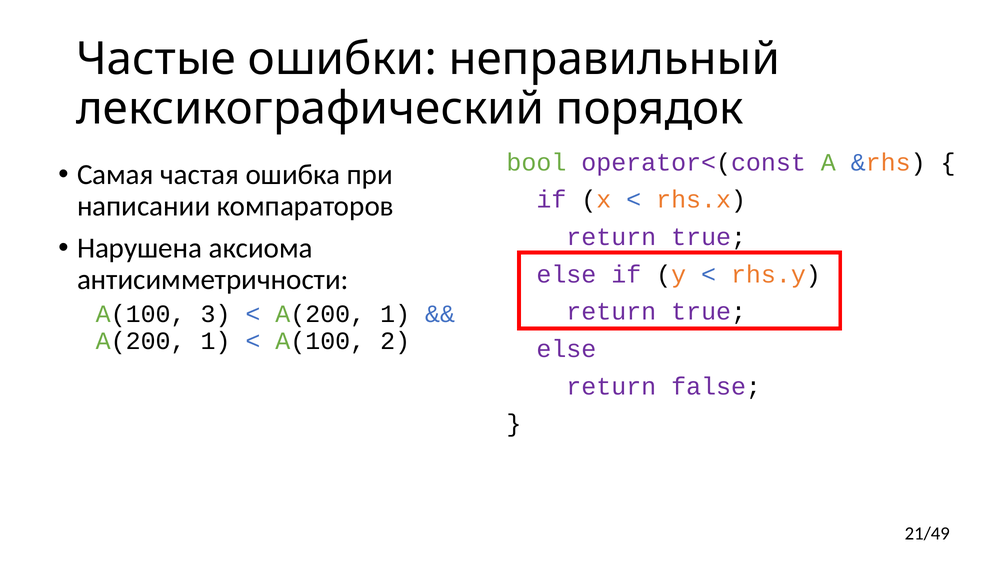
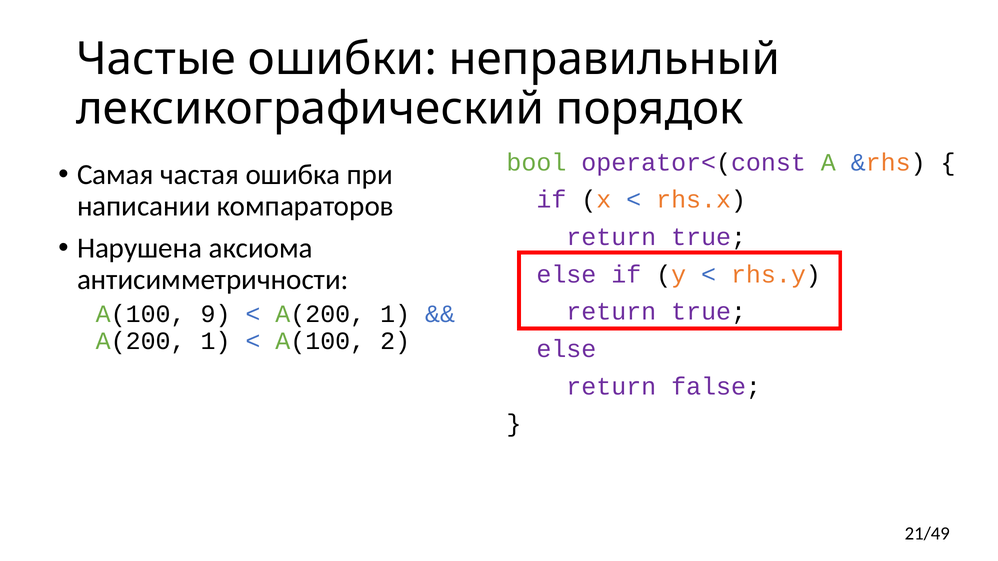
3: 3 -> 9
